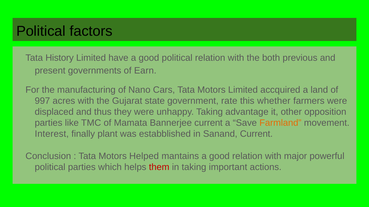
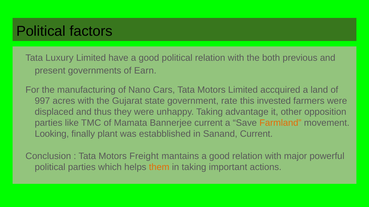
History: History -> Luxury
whether: whether -> invested
Interest: Interest -> Looking
Helped: Helped -> Freight
them colour: red -> orange
